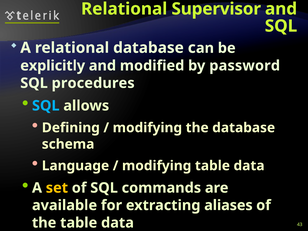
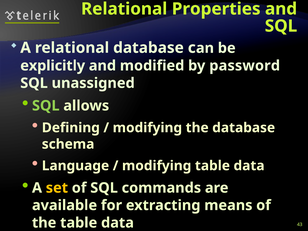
Supervisor: Supervisor -> Properties
procedures: procedures -> unassigned
SQL at (46, 106) colour: light blue -> light green
aliases: aliases -> means
